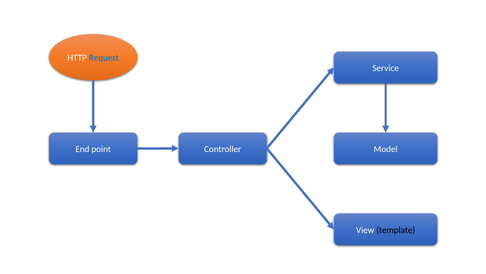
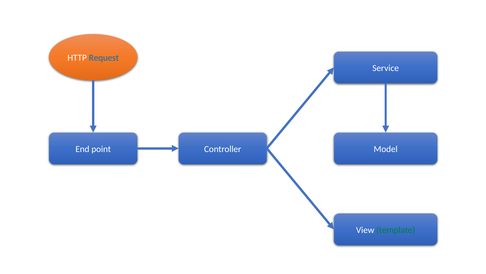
template colour: black -> green
